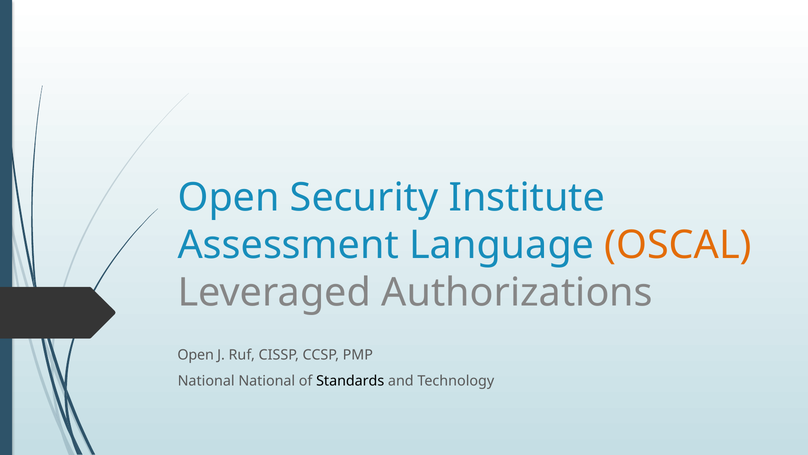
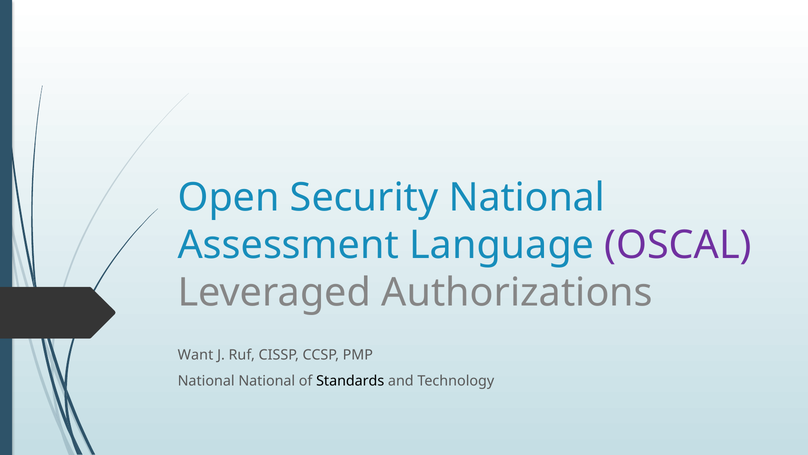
Security Institute: Institute -> National
OSCAL colour: orange -> purple
Open at (196, 355): Open -> Want
